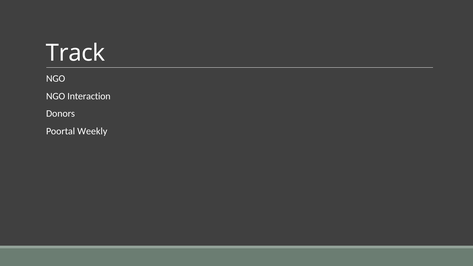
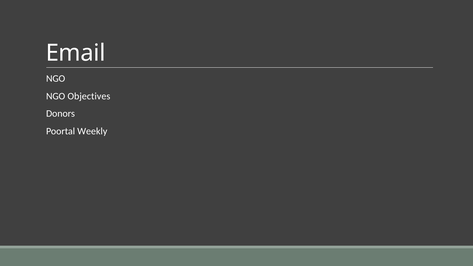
Track: Track -> Email
Interaction: Interaction -> Objectives
